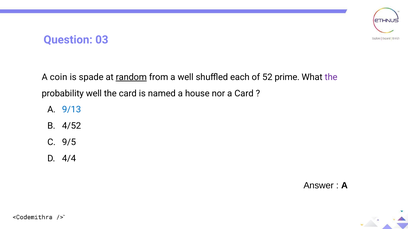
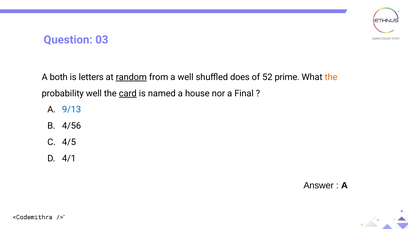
coin: coin -> both
spade: spade -> letters
each: each -> does
the at (331, 77) colour: purple -> orange
card at (128, 94) underline: none -> present
a Card: Card -> Final
4/52: 4/52 -> 4/56
9/5: 9/5 -> 4/5
4/4: 4/4 -> 4/1
